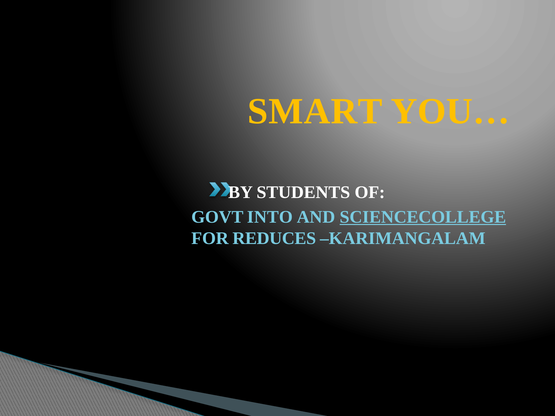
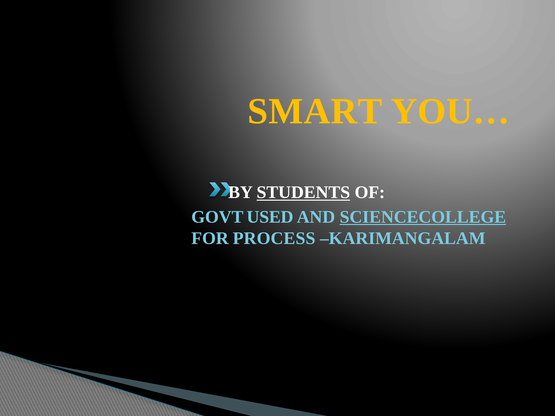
STUDENTS underline: none -> present
INTO: INTO -> USED
REDUCES: REDUCES -> PROCESS
